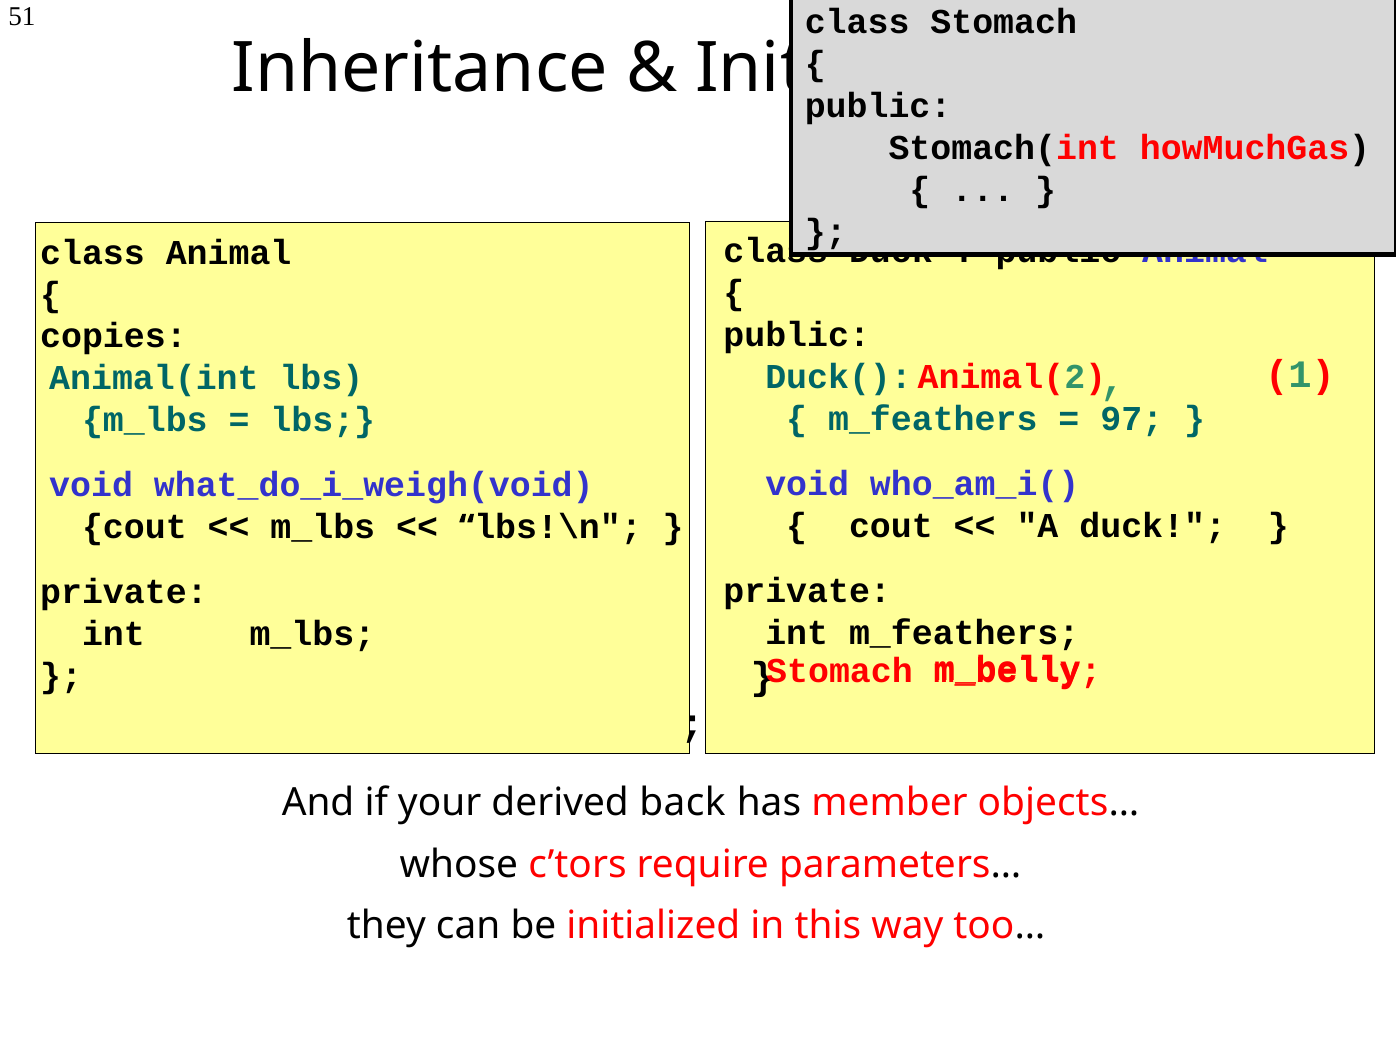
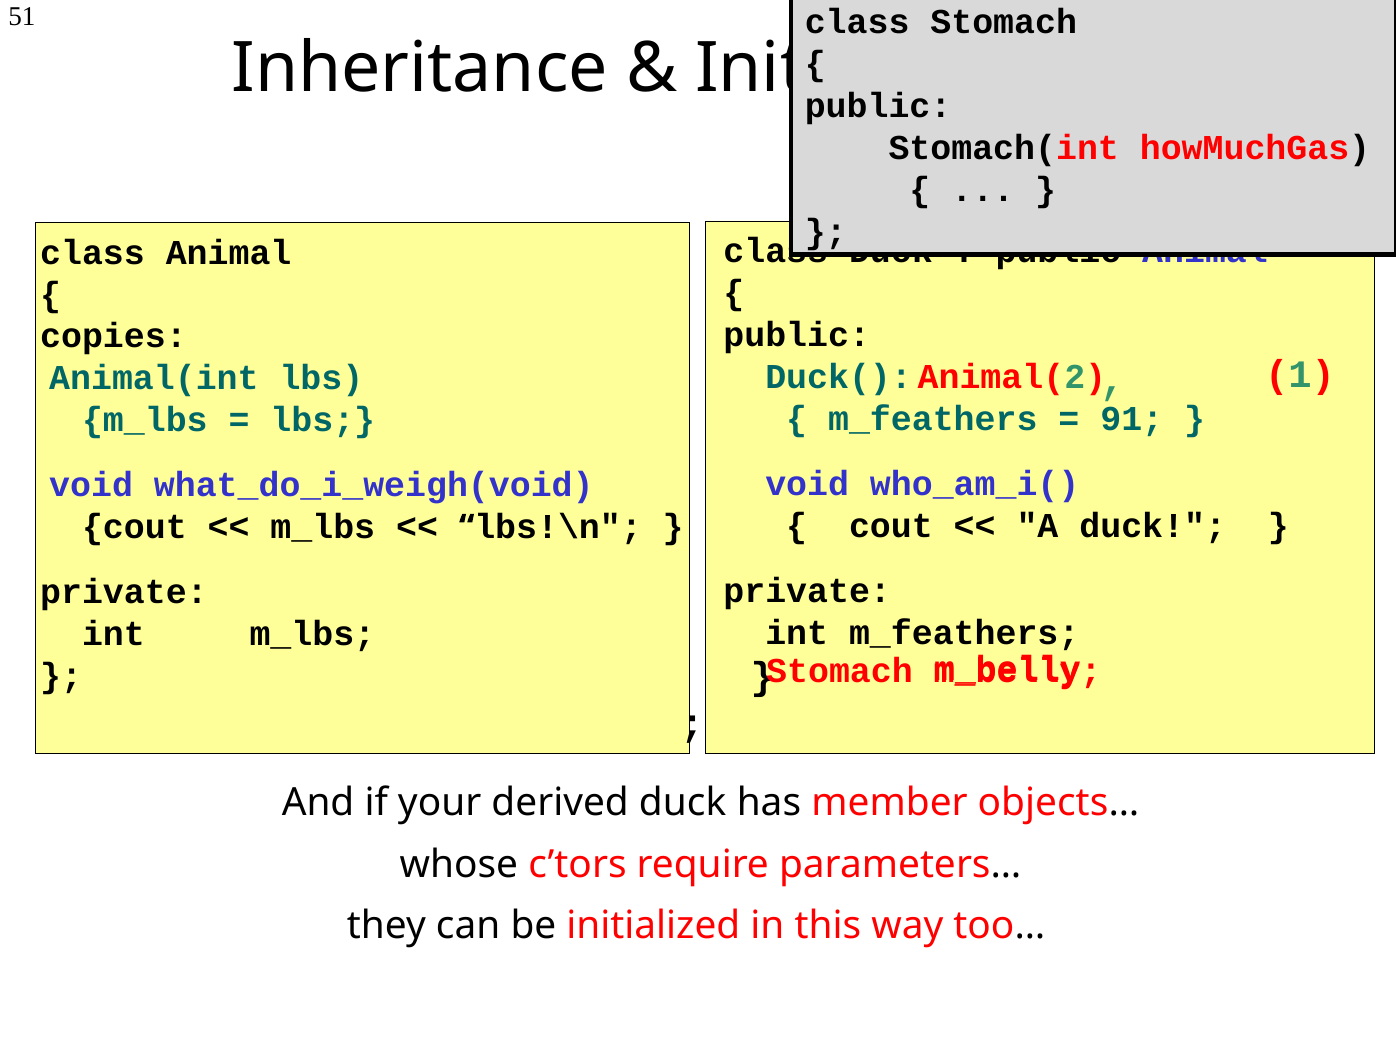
97: 97 -> 91
derived back: back -> duck
